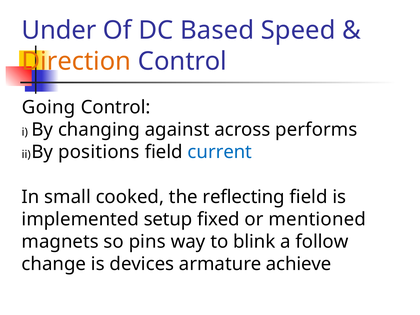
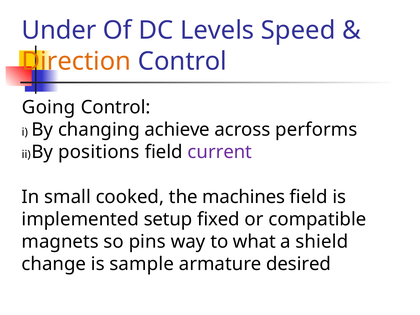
Based: Based -> Levels
against: against -> achieve
current colour: blue -> purple
reflecting: reflecting -> machines
mentioned: mentioned -> compatible
blink: blink -> what
follow: follow -> shield
devices: devices -> sample
achieve: achieve -> desired
